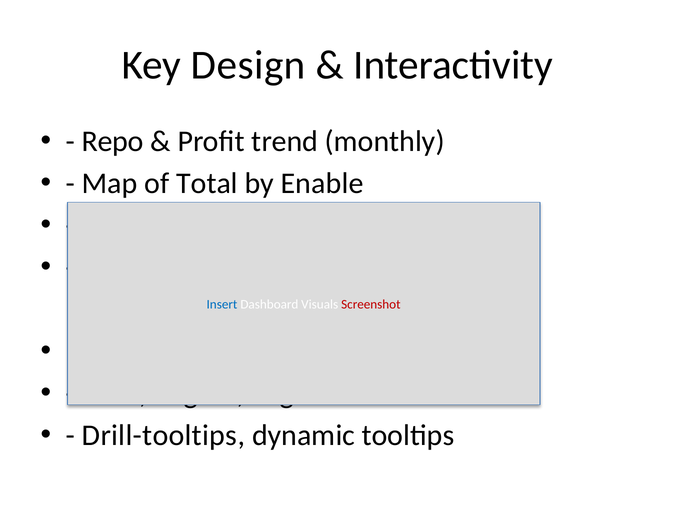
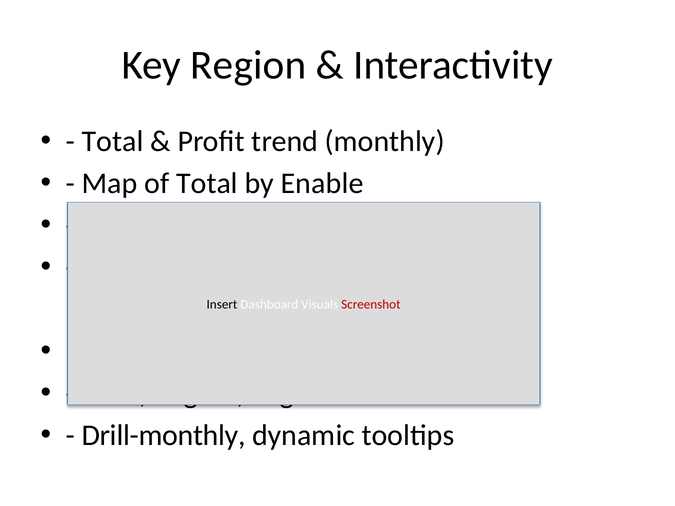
Key Design: Design -> Region
Repo at (113, 142): Repo -> Total
Insert colour: blue -> black
Drill-tooltips: Drill-tooltips -> Drill-monthly
